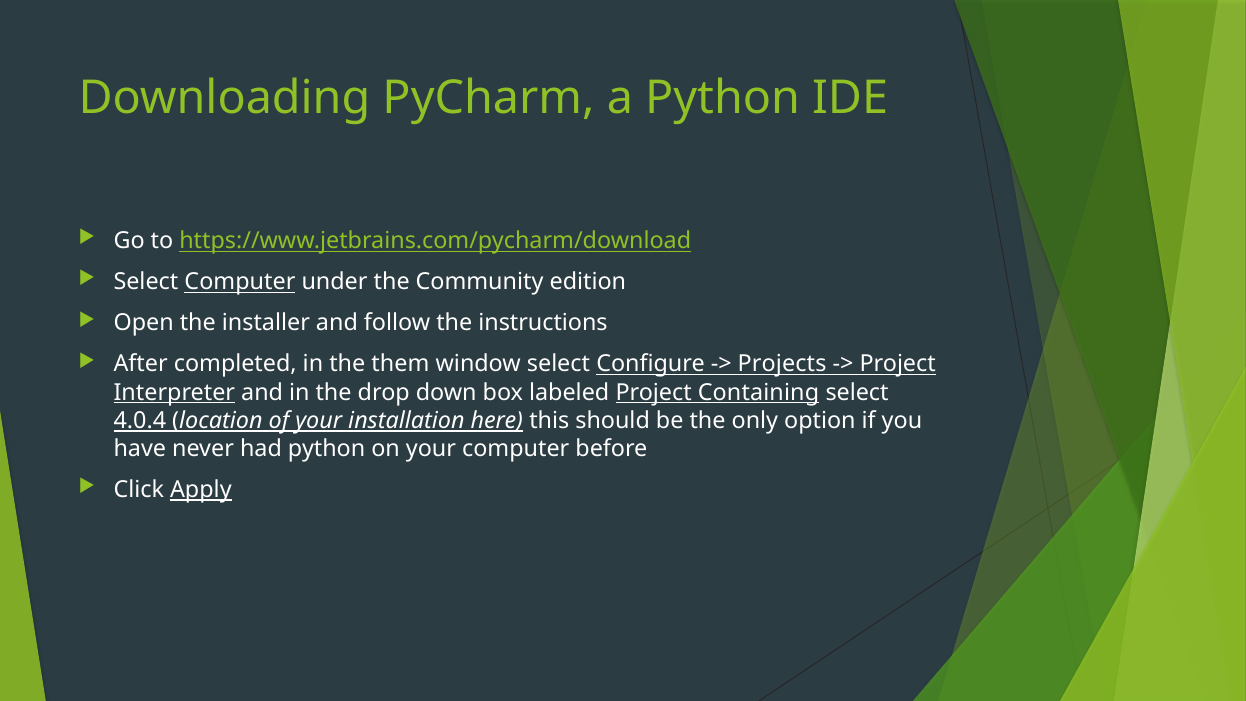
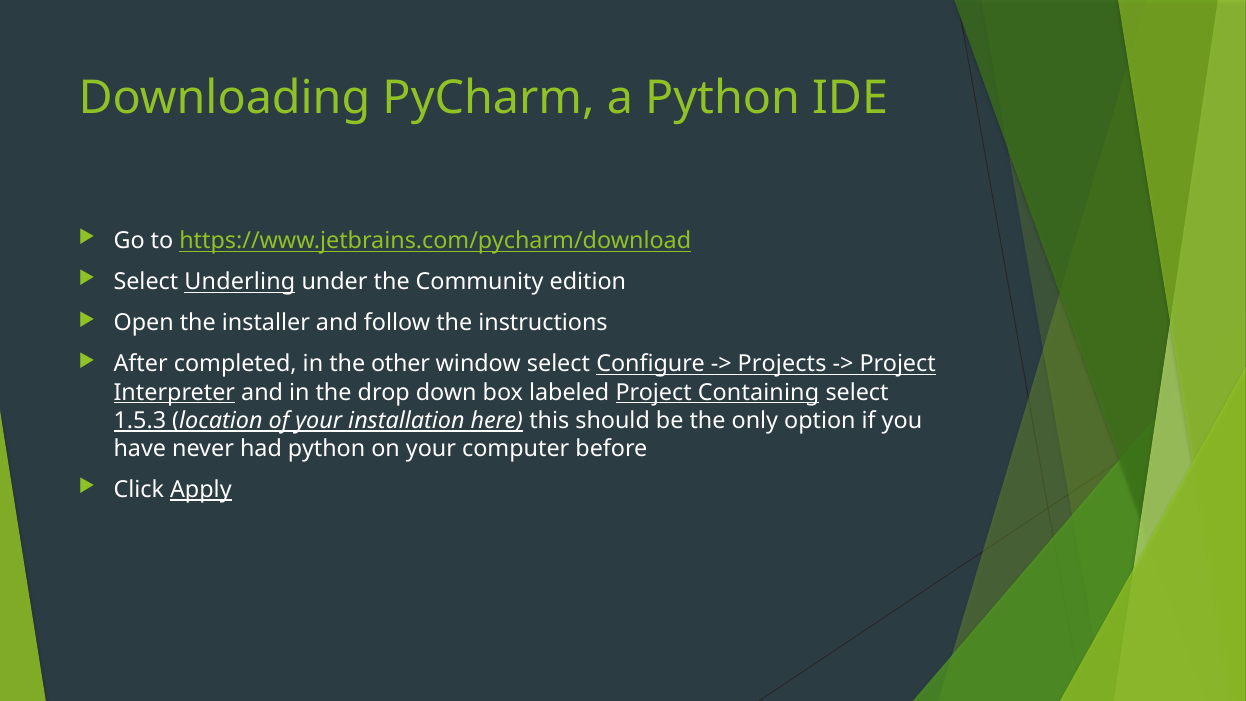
Select Computer: Computer -> Underling
them: them -> other
4.0.4: 4.0.4 -> 1.5.3
